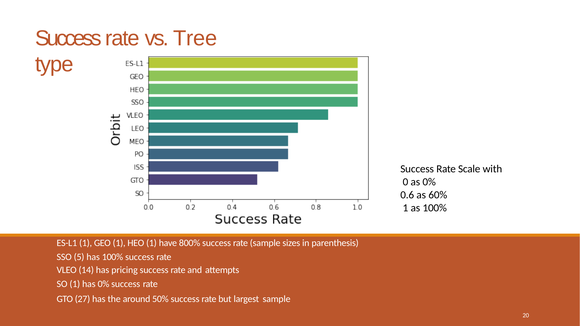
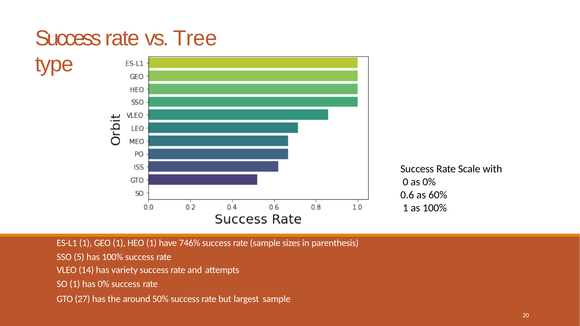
800%: 800% -> 746%
pricing: pricing -> variety
